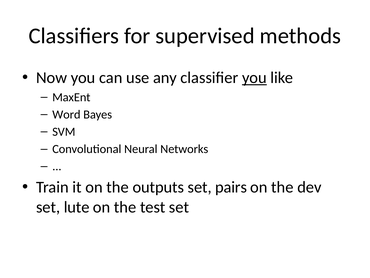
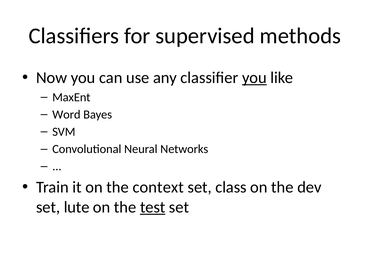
outputs: outputs -> context
pairs: pairs -> class
test underline: none -> present
